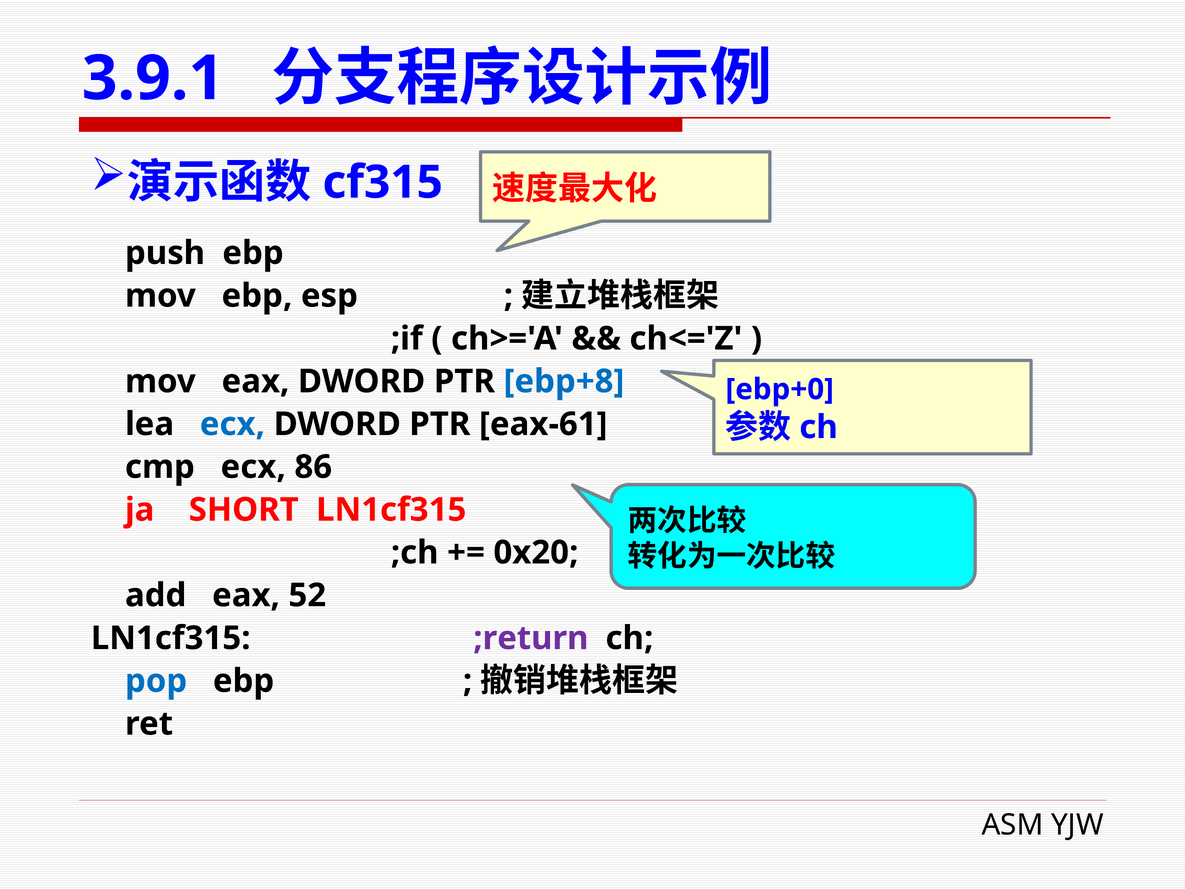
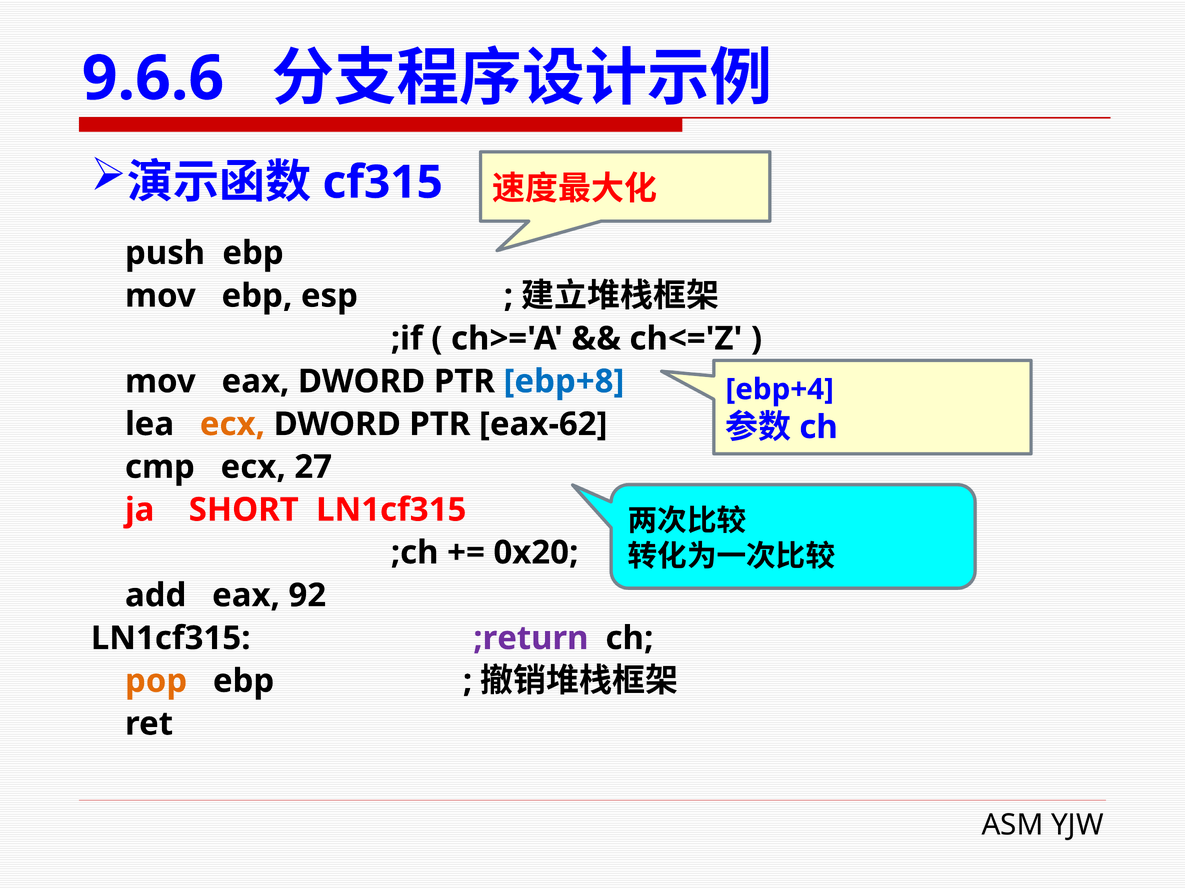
3.9.1: 3.9.1 -> 9.6.6
ebp+0: ebp+0 -> ebp+4
ecx at (232, 424) colour: blue -> orange
eax-61: eax-61 -> eax-62
86: 86 -> 27
52: 52 -> 92
pop colour: blue -> orange
